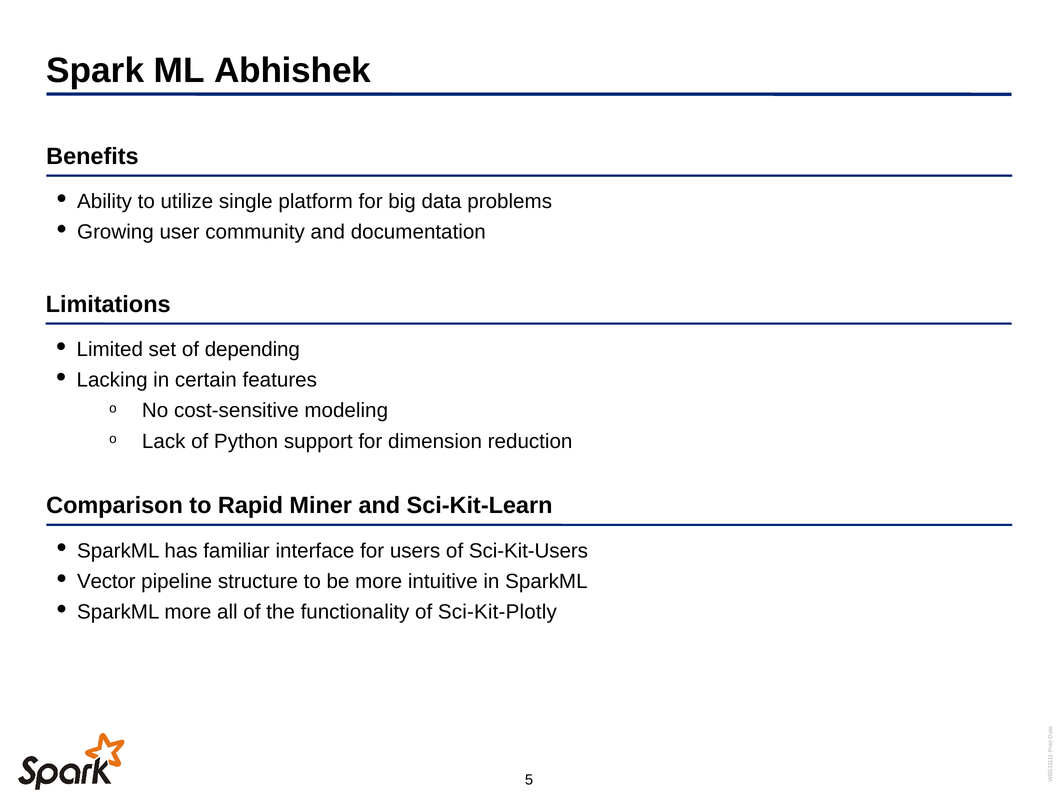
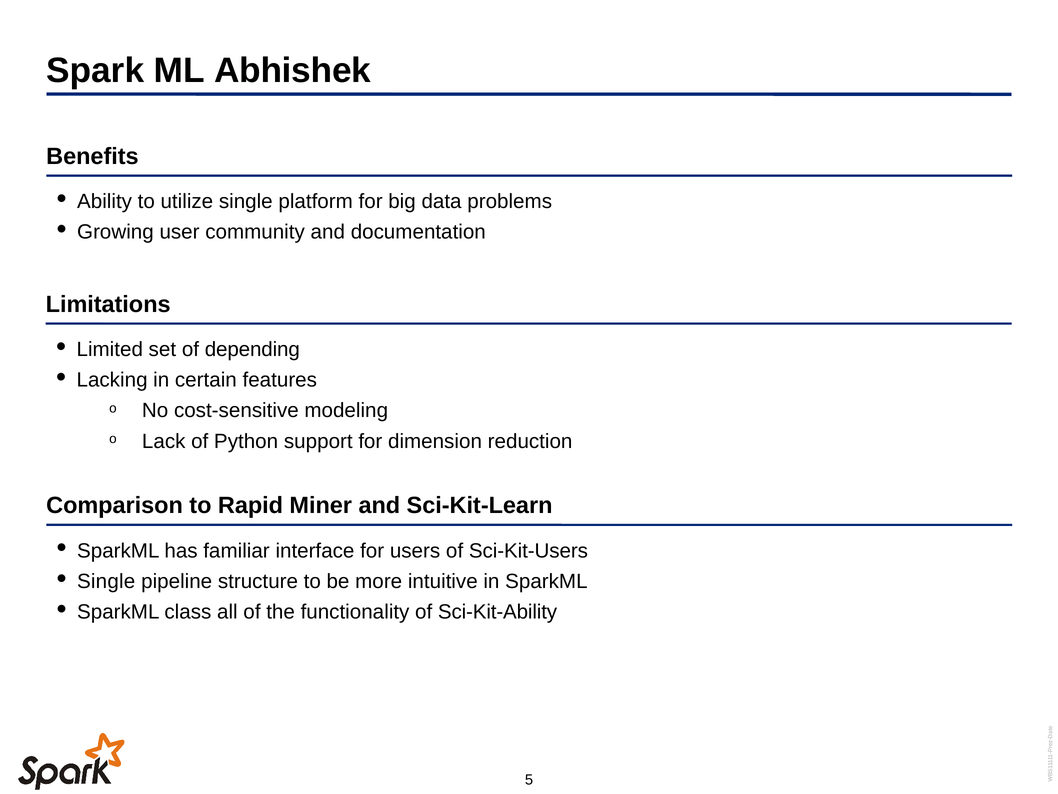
Vector at (106, 581): Vector -> Single
SparkML more: more -> class
Sci-Kit-Plotly: Sci-Kit-Plotly -> Sci-Kit-Ability
